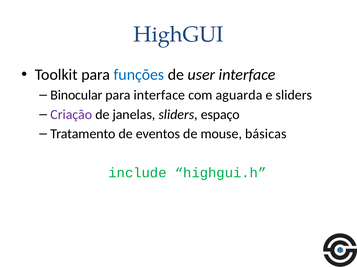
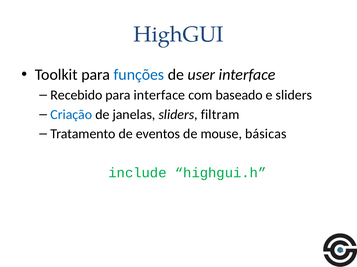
Binocular: Binocular -> Recebido
aguarda: aguarda -> baseado
Criação colour: purple -> blue
espaço: espaço -> filtram
